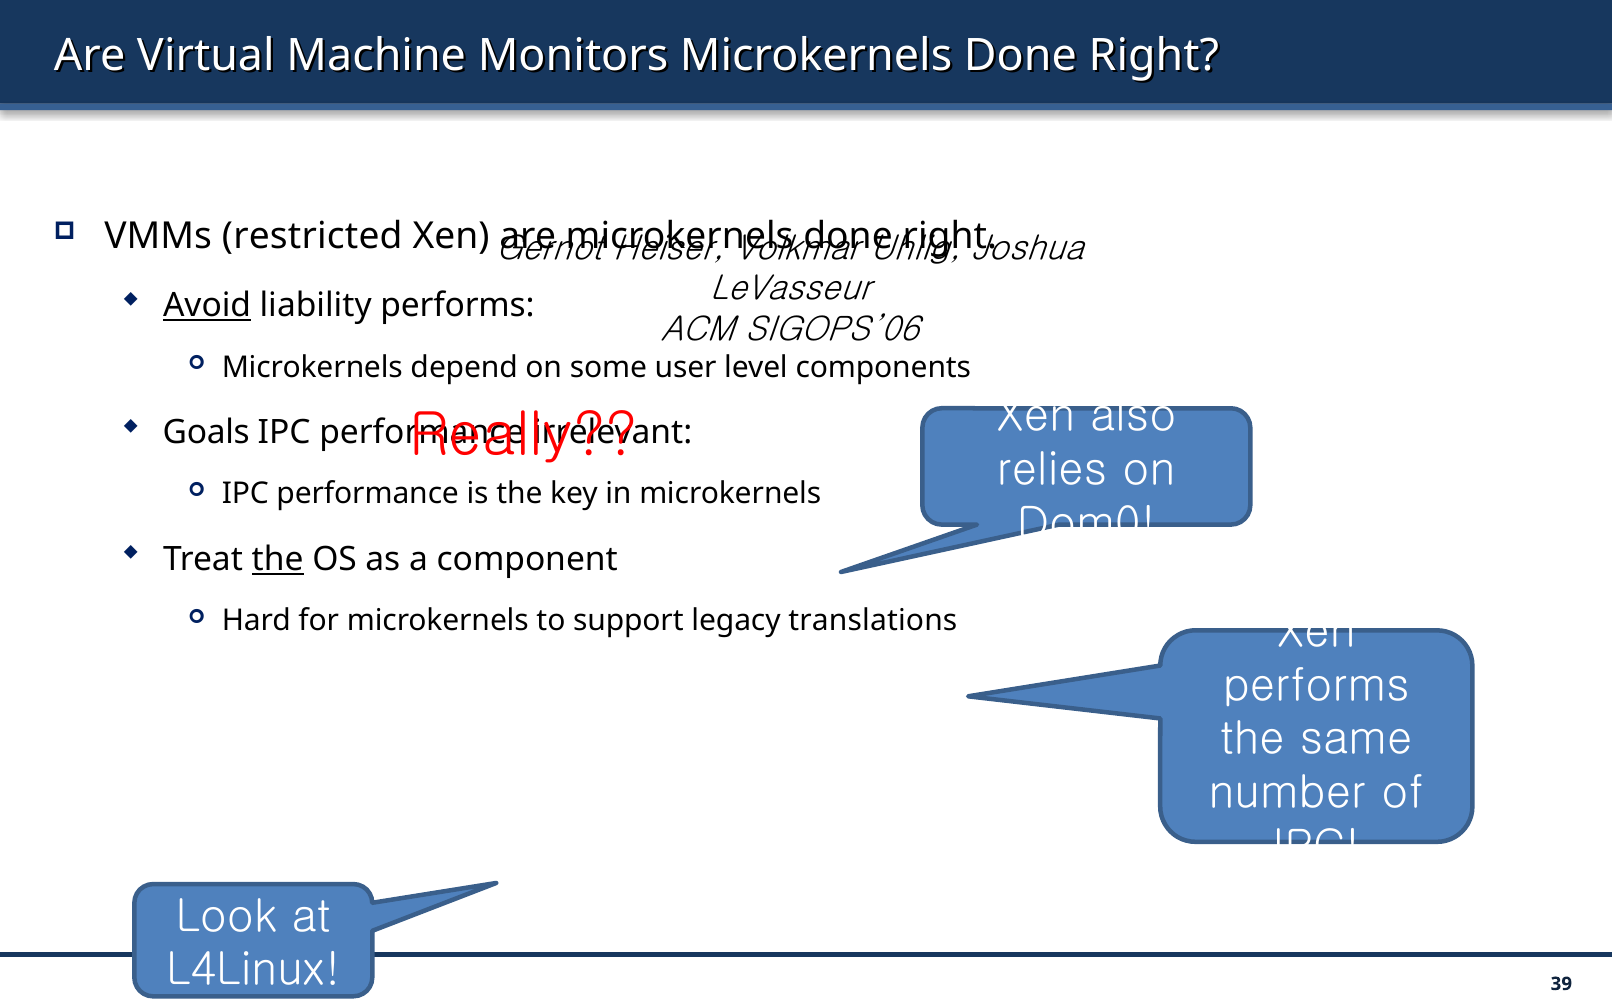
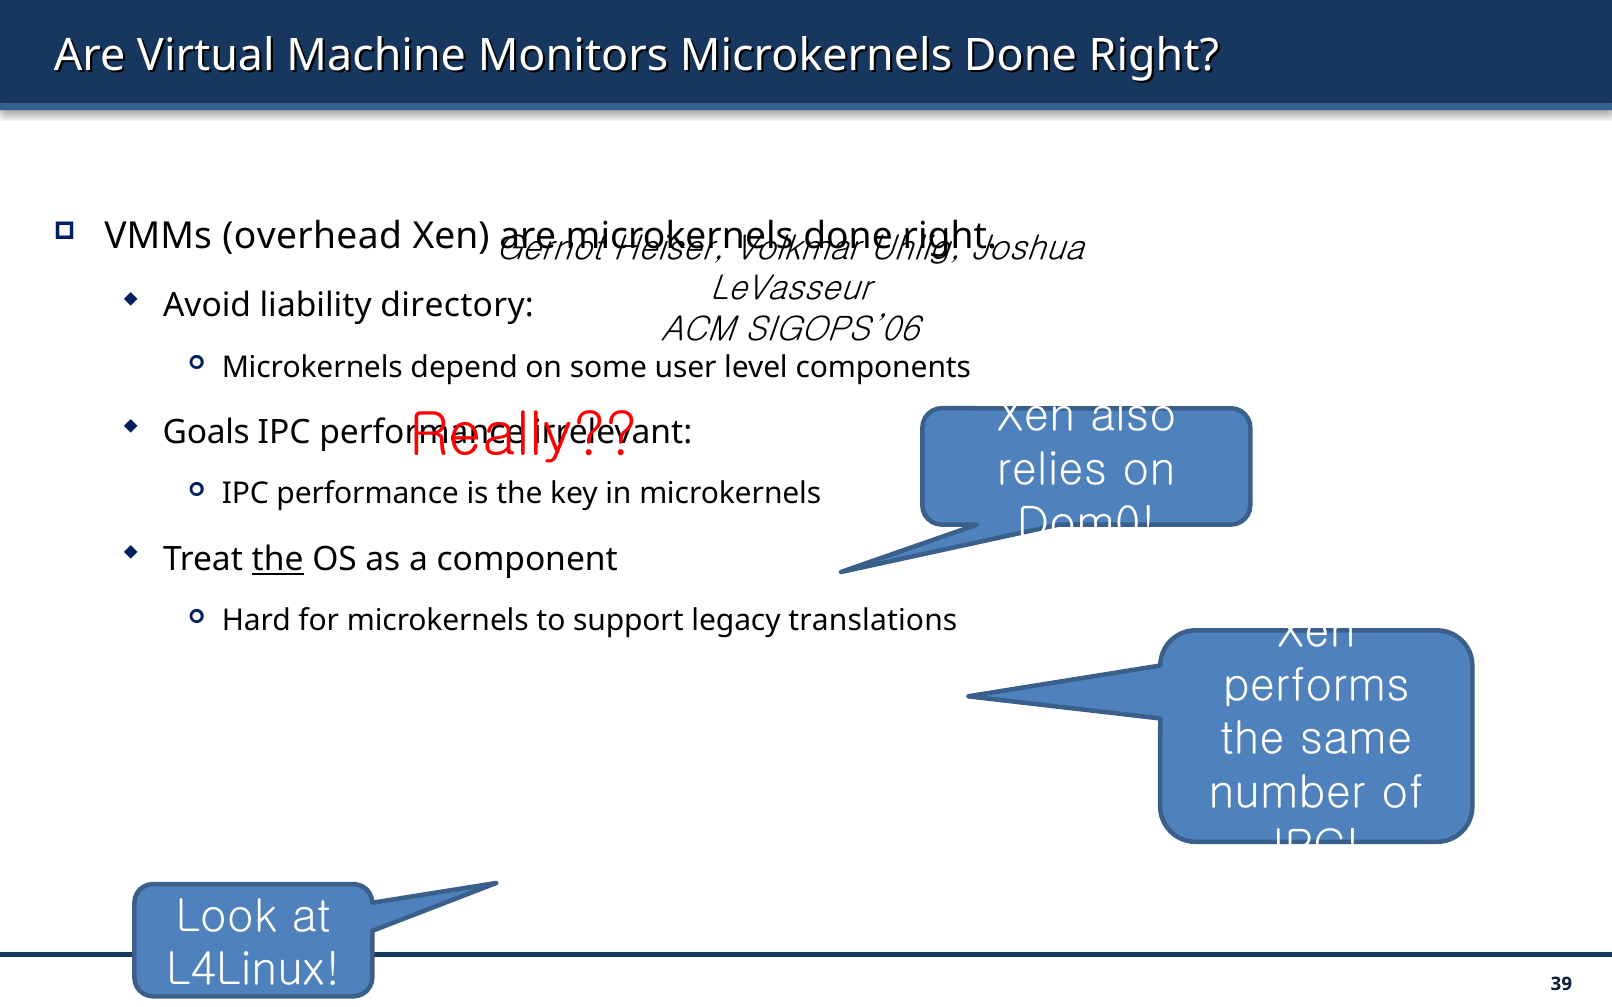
restricted: restricted -> overhead
Avoid underline: present -> none
liability performs: performs -> directory
